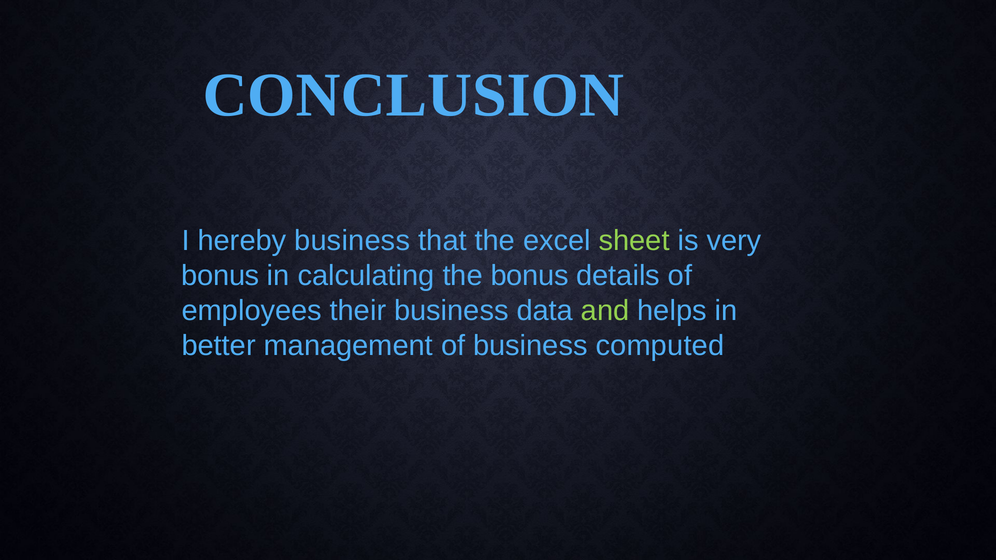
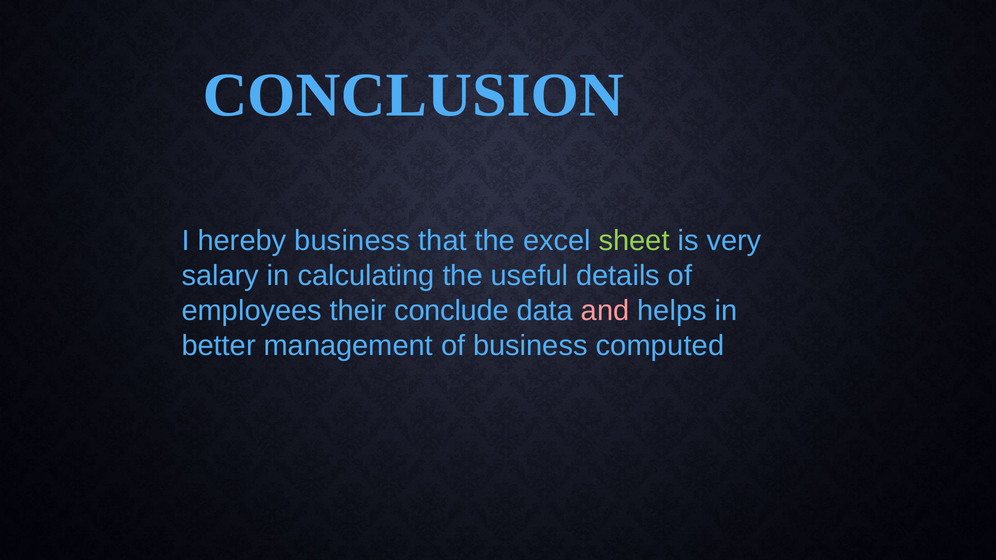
bonus at (220, 276): bonus -> salary
the bonus: bonus -> useful
their business: business -> conclude
and colour: light green -> pink
